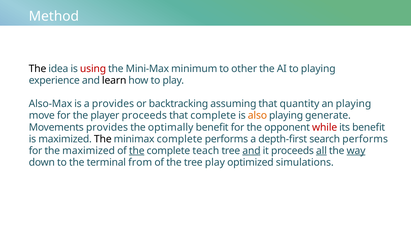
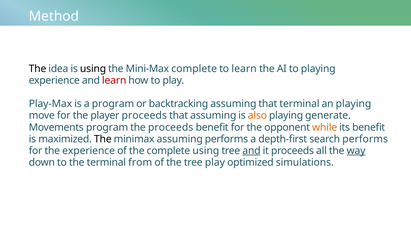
using at (93, 69) colour: red -> black
Mini-Max minimum: minimum -> complete
to other: other -> learn
learn at (114, 81) colour: black -> red
Also-Max: Also-Max -> Play-Max
a provides: provides -> program
that quantity: quantity -> terminal
that complete: complete -> assuming
Movements provides: provides -> program
the optimally: optimally -> proceeds
while colour: red -> orange
minimax complete: complete -> assuming
the maximized: maximized -> experience
the at (137, 151) underline: present -> none
complete teach: teach -> using
all underline: present -> none
